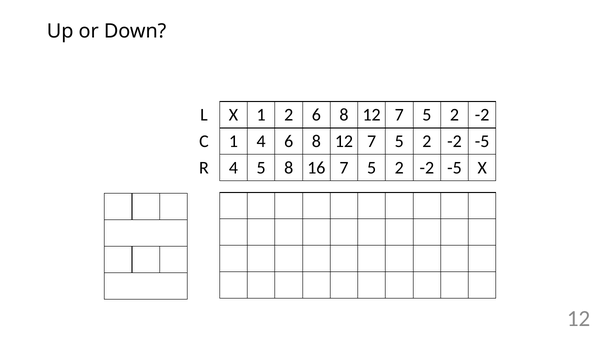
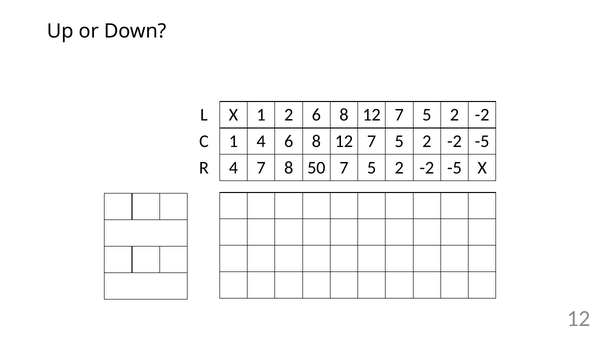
4 5: 5 -> 7
16: 16 -> 50
